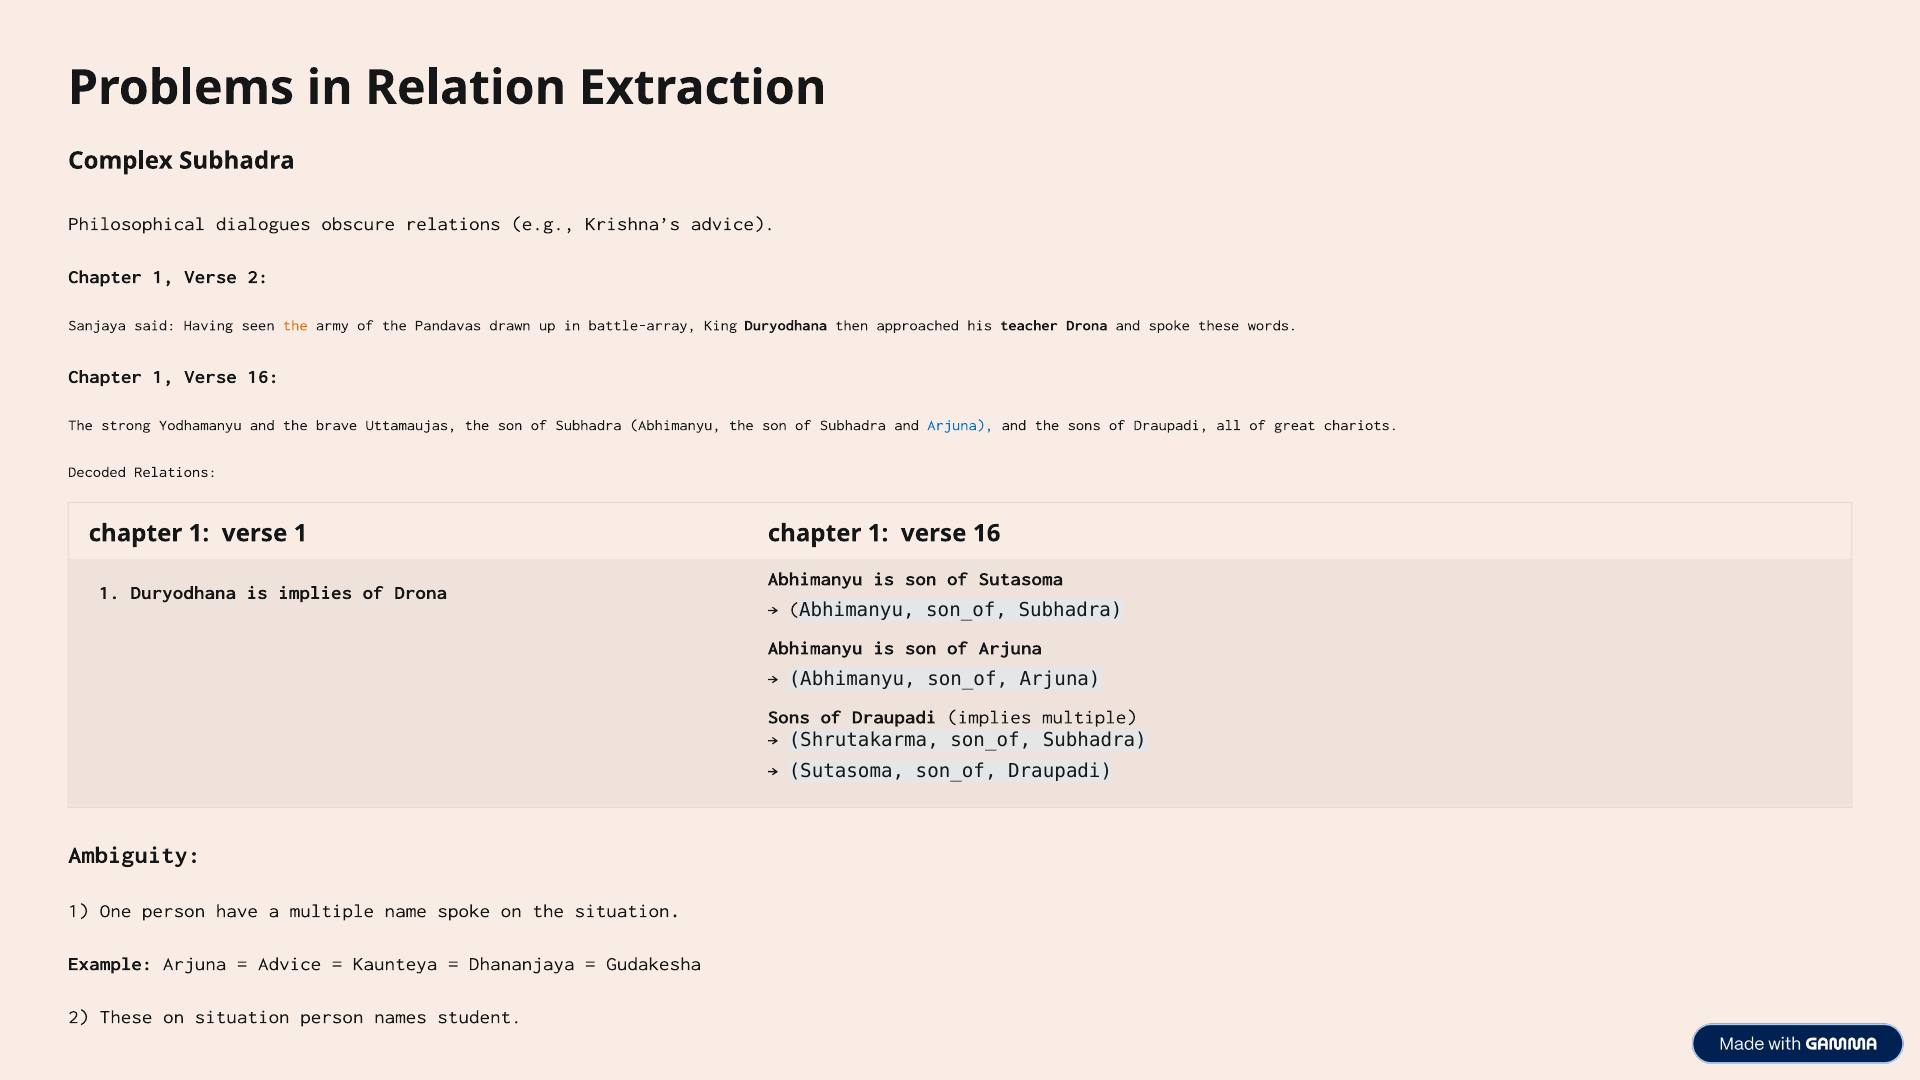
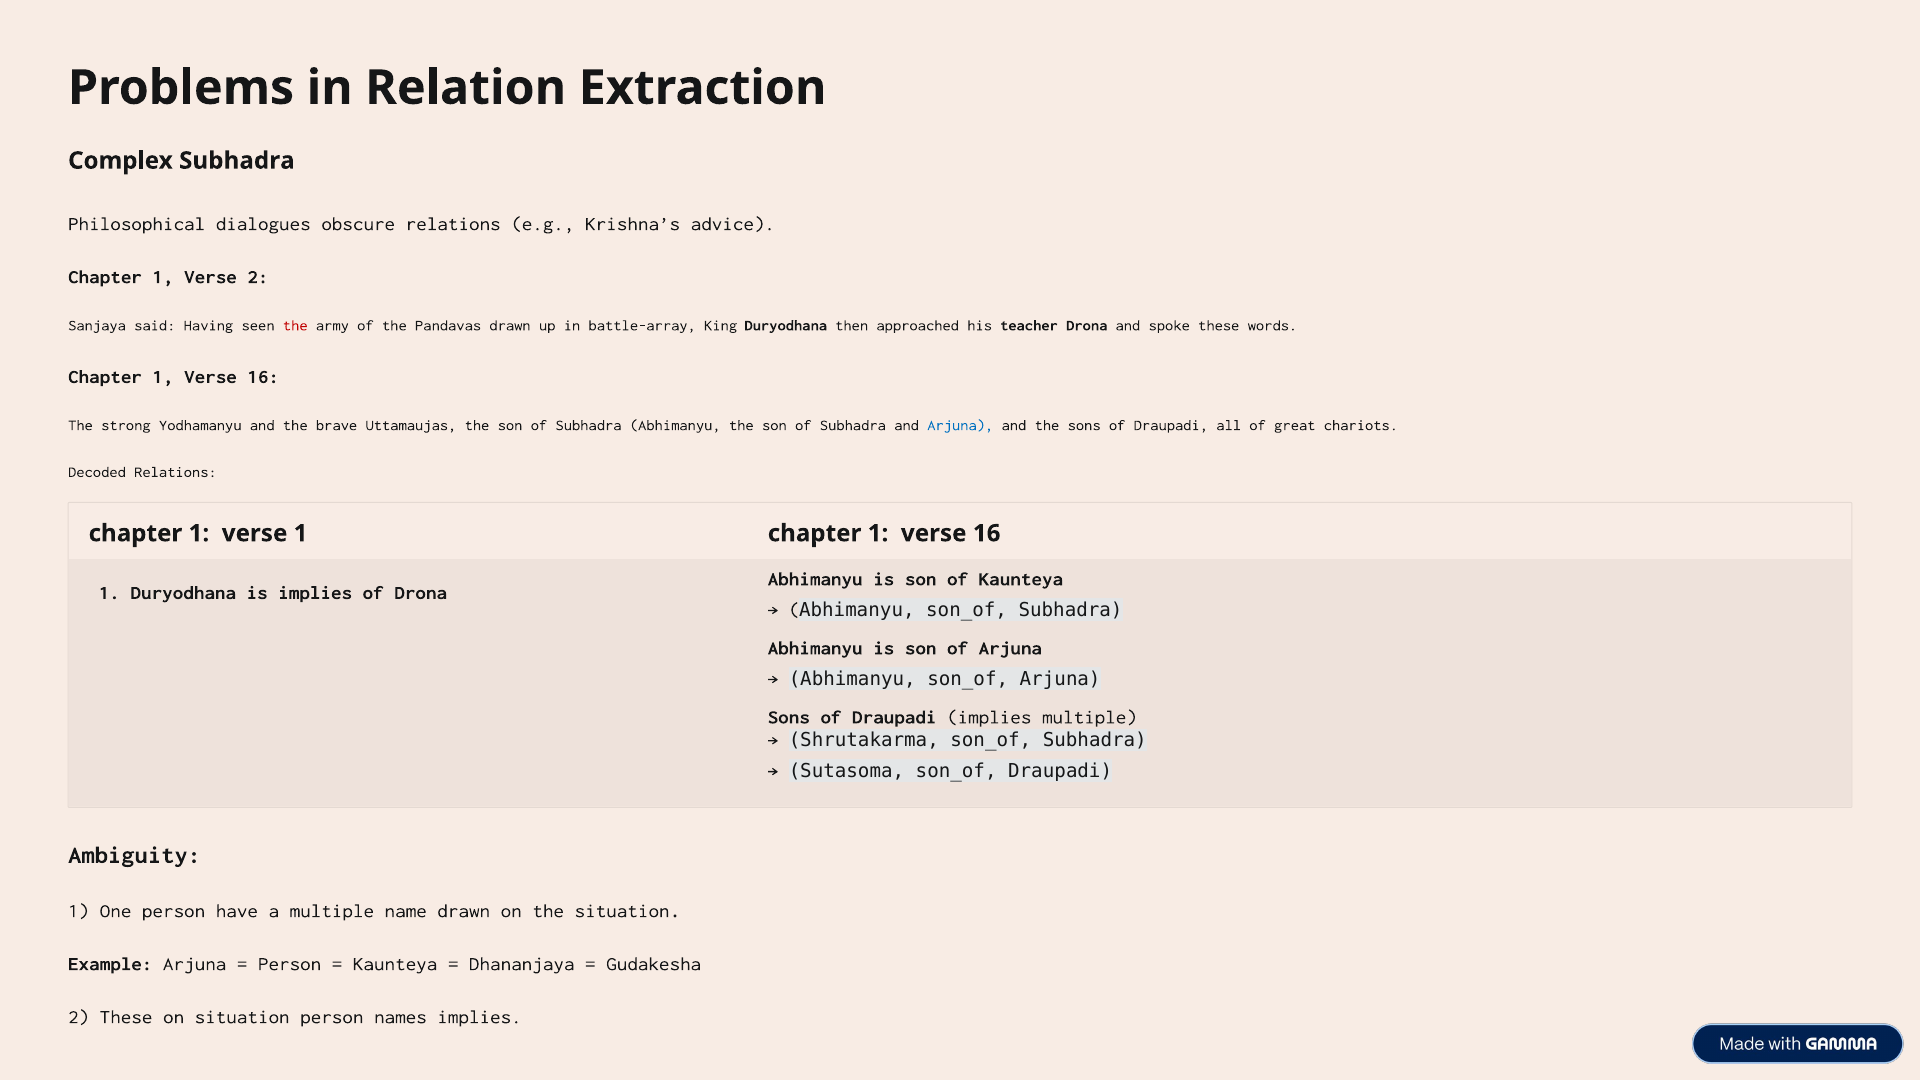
the at (295, 325) colour: orange -> red
of Sutasoma: Sutasoma -> Kaunteya
name spoke: spoke -> drawn
Advice at (290, 964): Advice -> Person
names student: student -> implies
